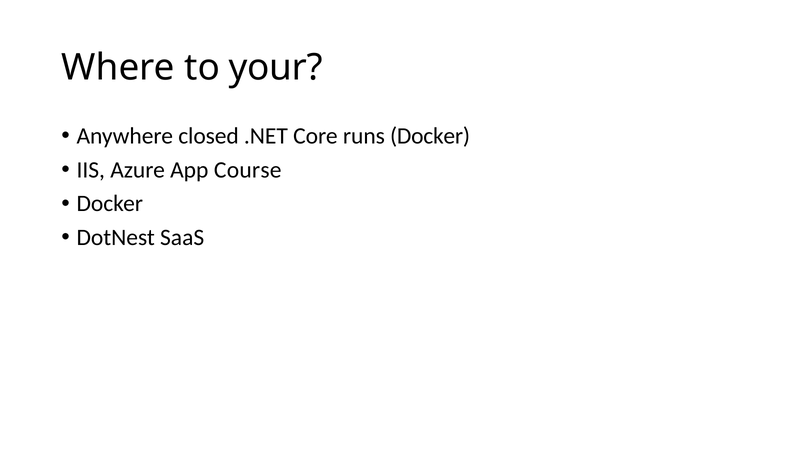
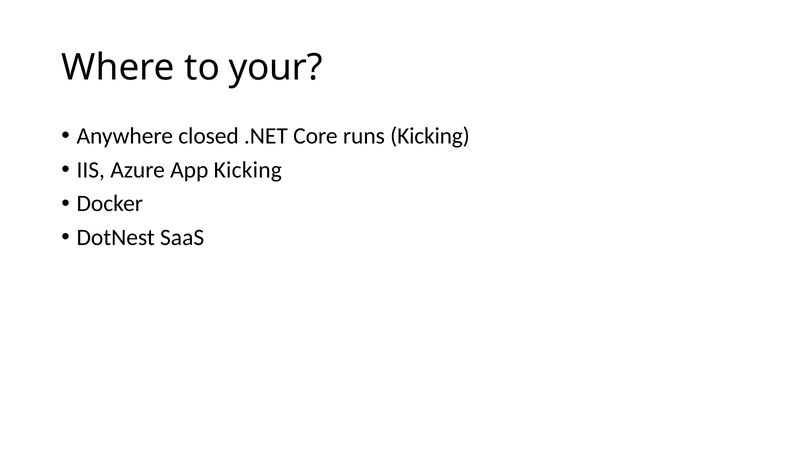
runs Docker: Docker -> Kicking
App Course: Course -> Kicking
